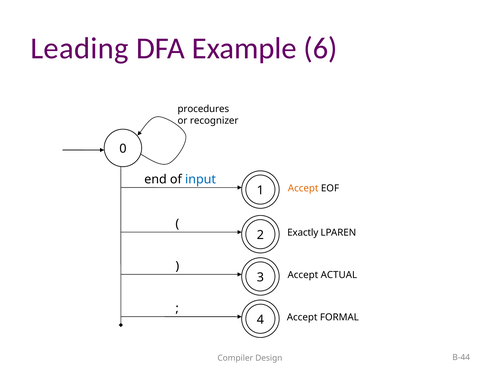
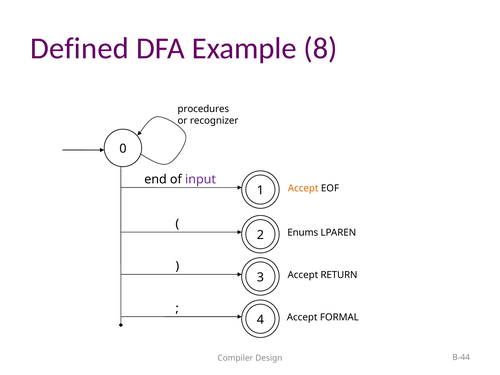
Leading: Leading -> Defined
6: 6 -> 8
input colour: blue -> purple
Exactly: Exactly -> Enums
ACTUAL: ACTUAL -> RETURN
